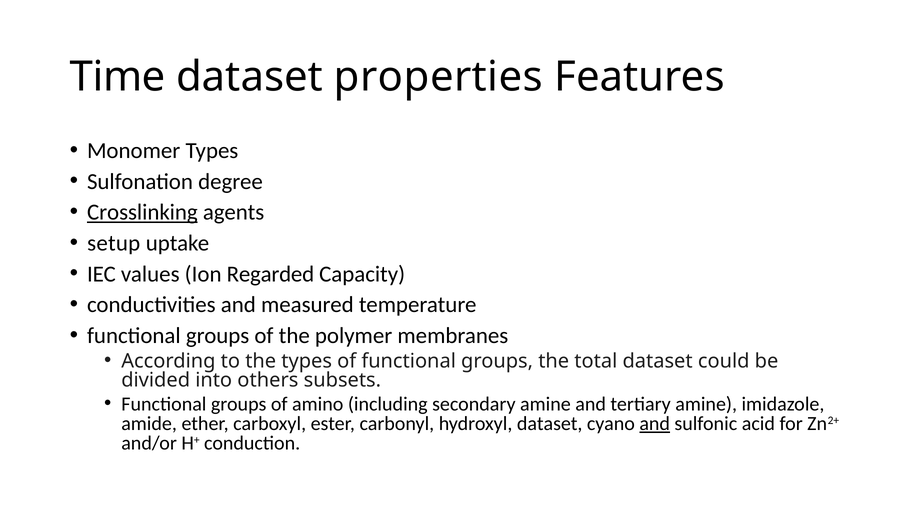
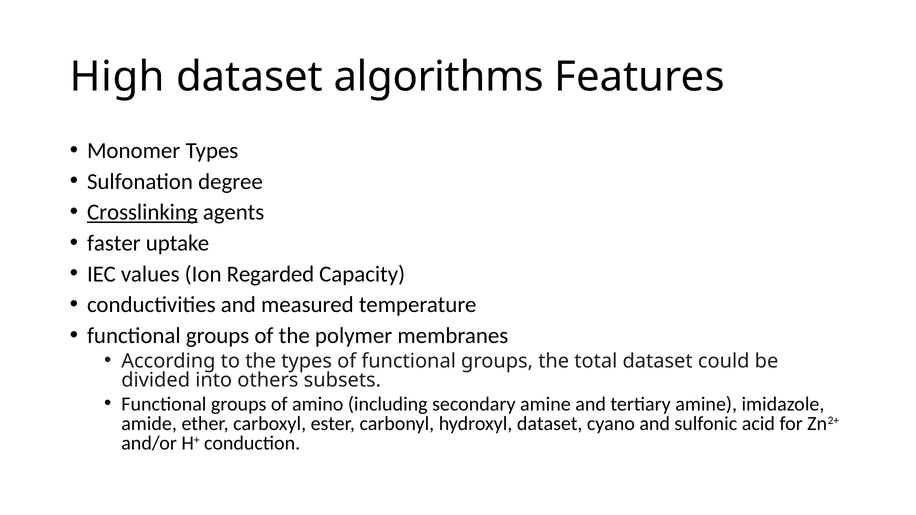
Time: Time -> High
properties: properties -> algorithms
setup: setup -> faster
and at (655, 424) underline: present -> none
